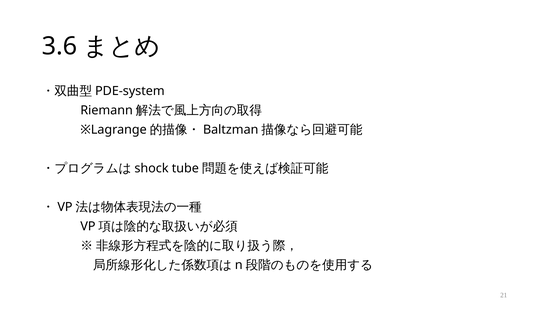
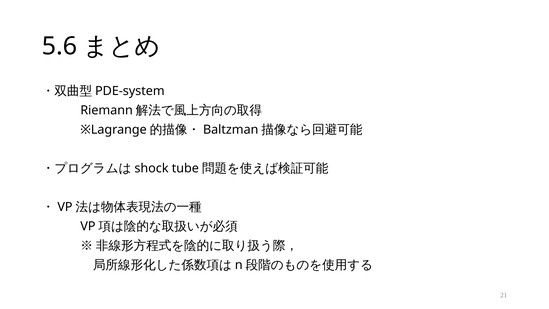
3.6: 3.6 -> 5.6
